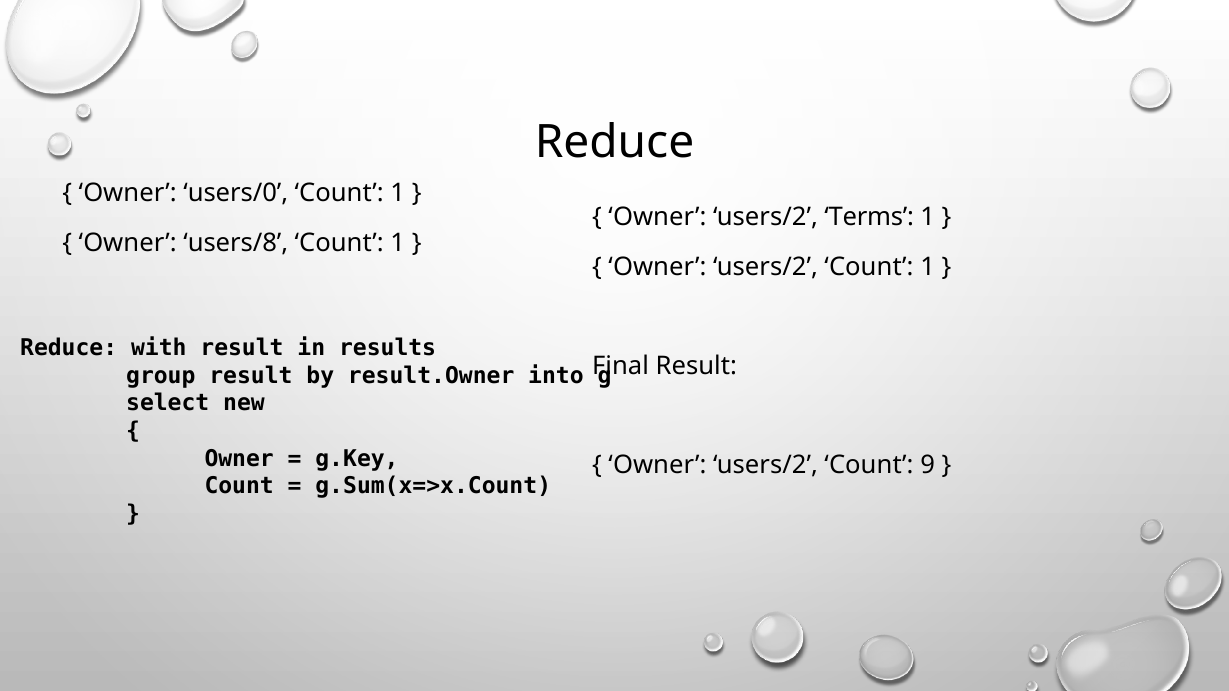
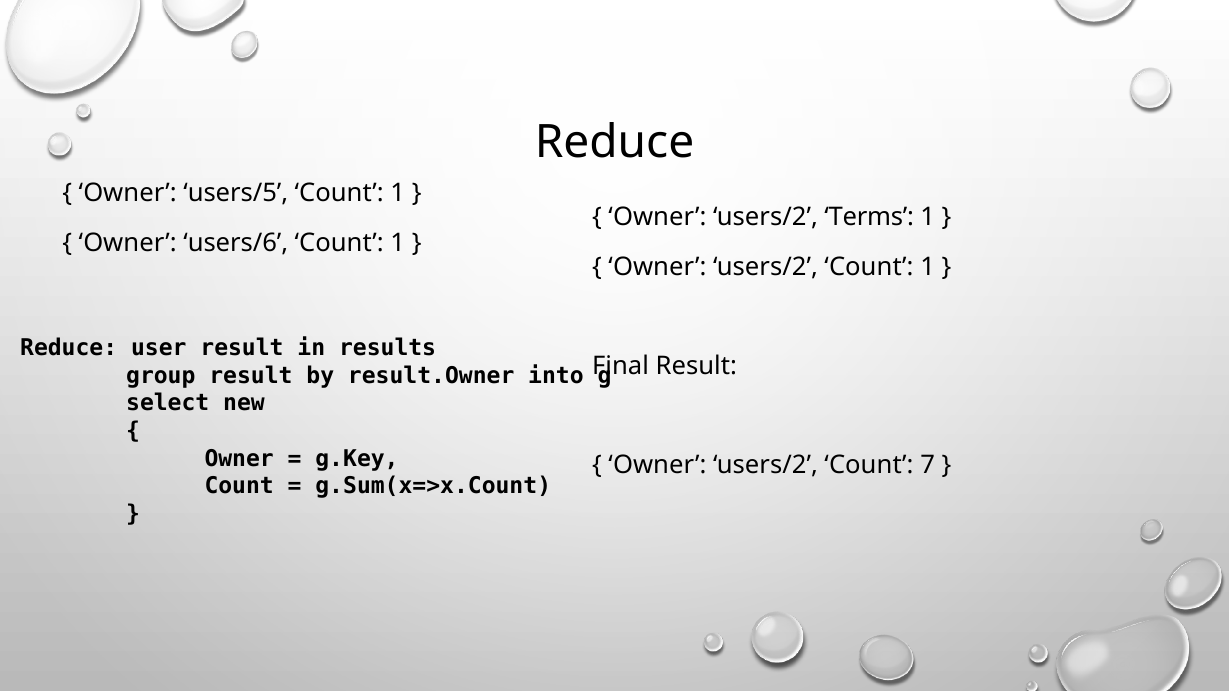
users/0: users/0 -> users/5
users/8: users/8 -> users/6
with: with -> user
9: 9 -> 7
